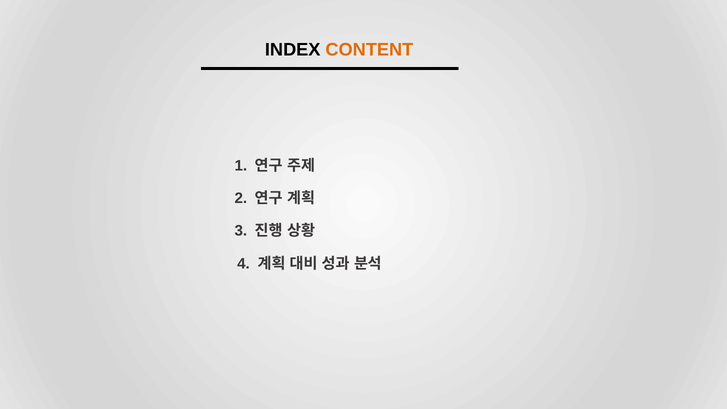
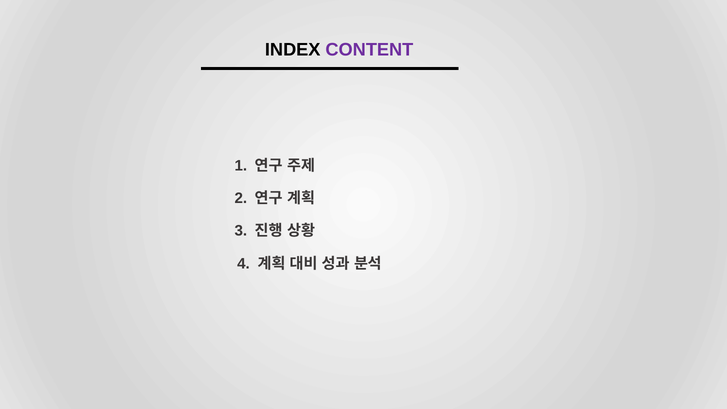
CONTENT colour: orange -> purple
